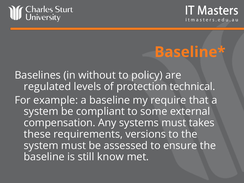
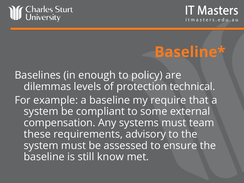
without: without -> enough
regulated: regulated -> dilemmas
takes: takes -> team
versions: versions -> advisory
